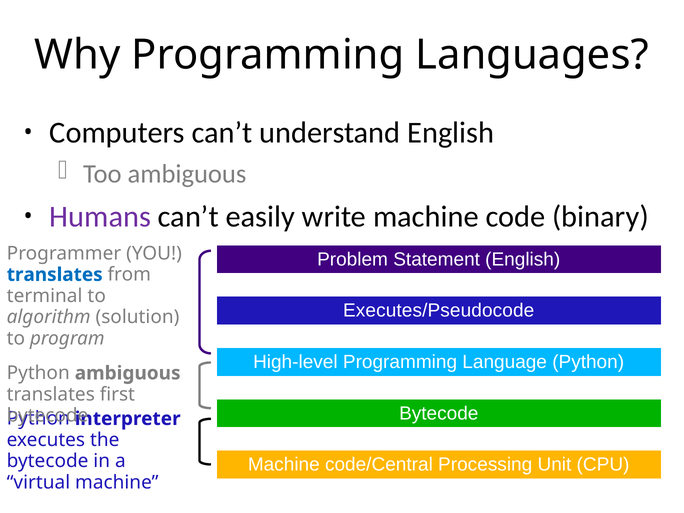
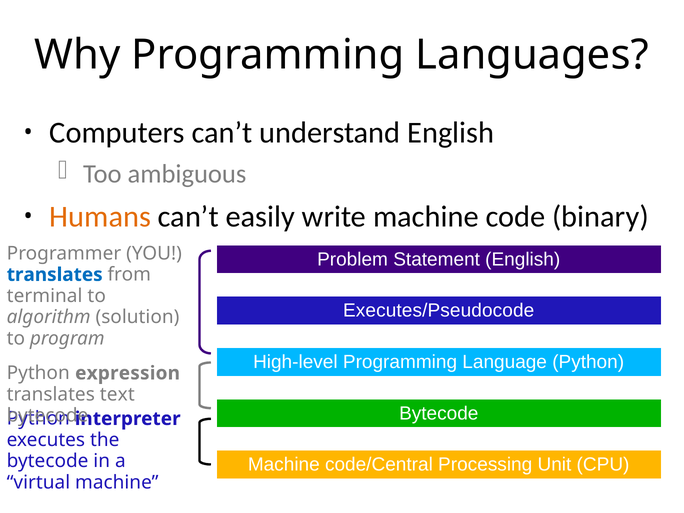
Humans colour: purple -> orange
Python ambiguous: ambiguous -> expression
first: first -> text
